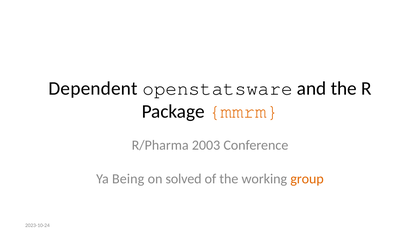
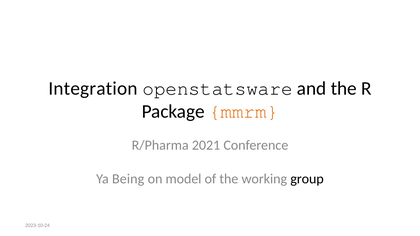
Dependent: Dependent -> Integration
2003: 2003 -> 2021
solved: solved -> model
group colour: orange -> black
